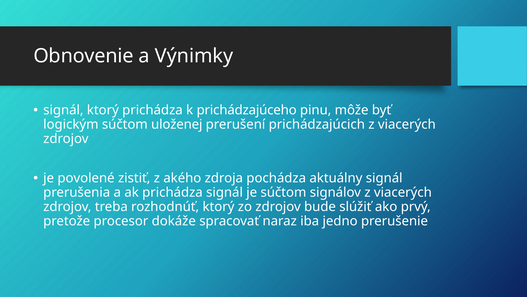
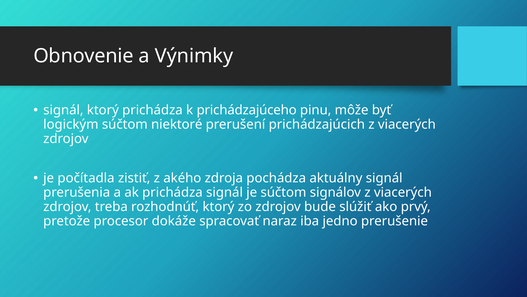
uloženej: uloženej -> niektoré
povolené: povolené -> počítadla
